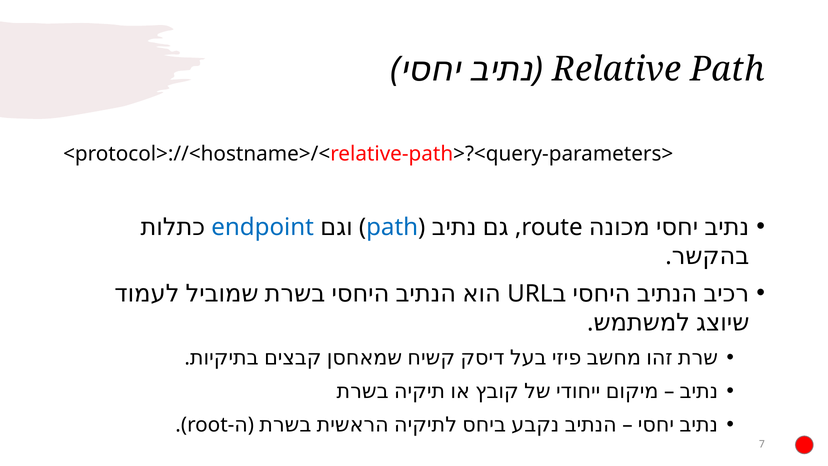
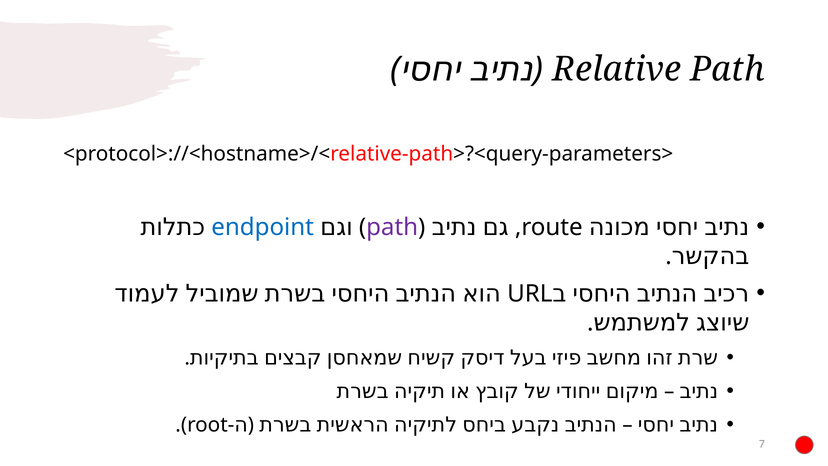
path at (392, 227) colour: blue -> purple
